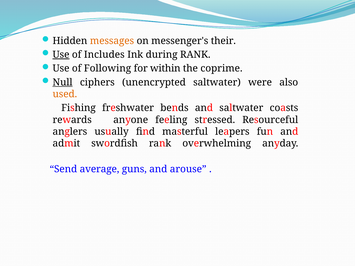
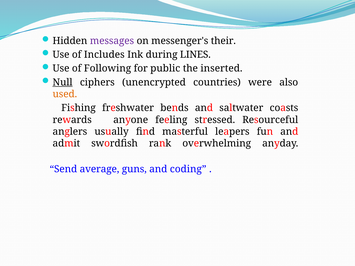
messages colour: orange -> purple
Use at (61, 55) underline: present -> none
during RANK: RANK -> LINES
within: within -> public
coprime: coprime -> inserted
unencrypted saltwater: saltwater -> countries
arouse: arouse -> coding
